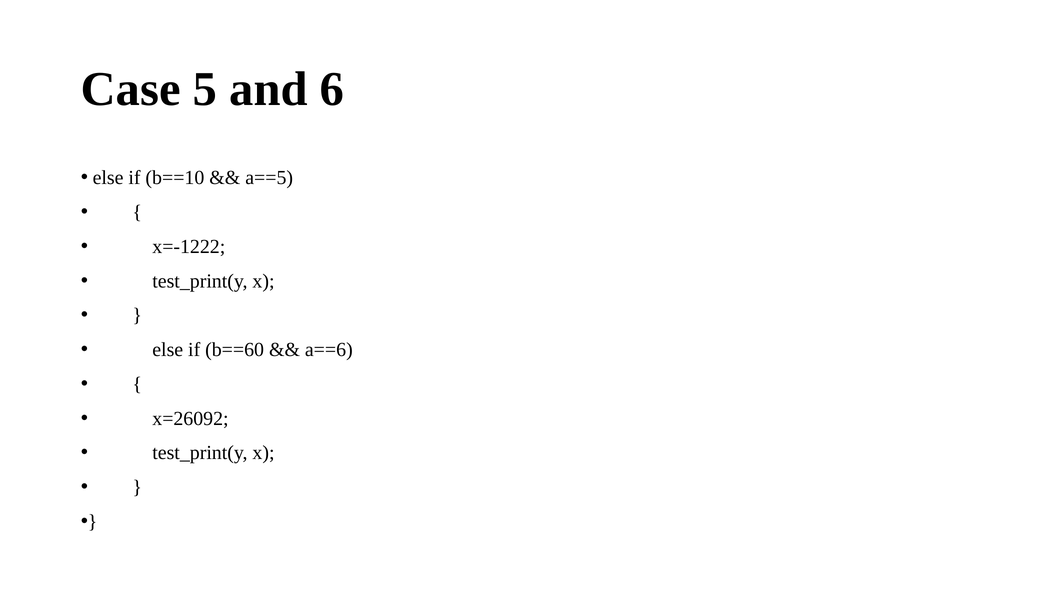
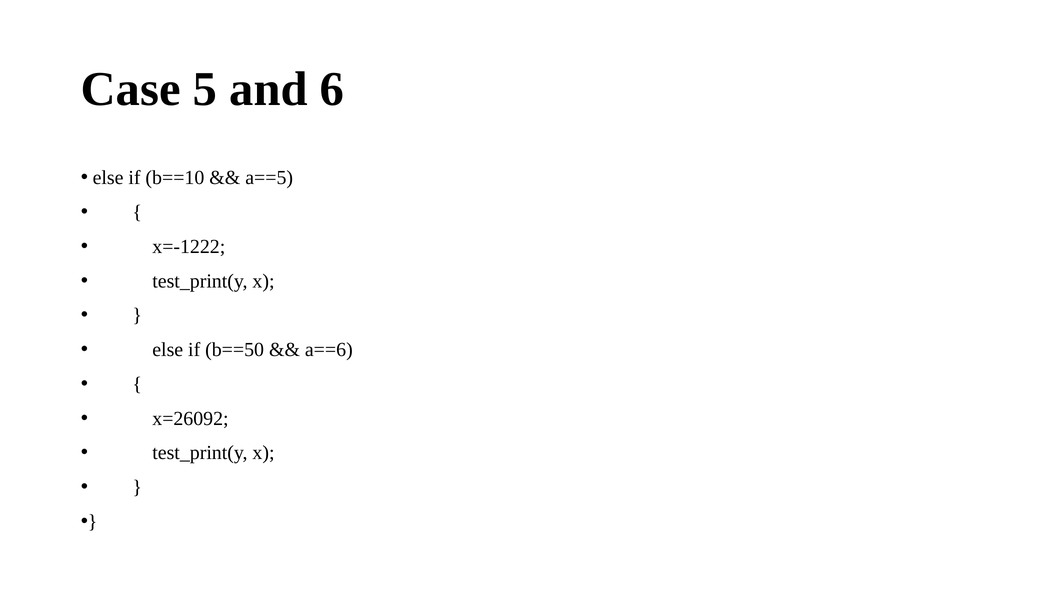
b==60: b==60 -> b==50
